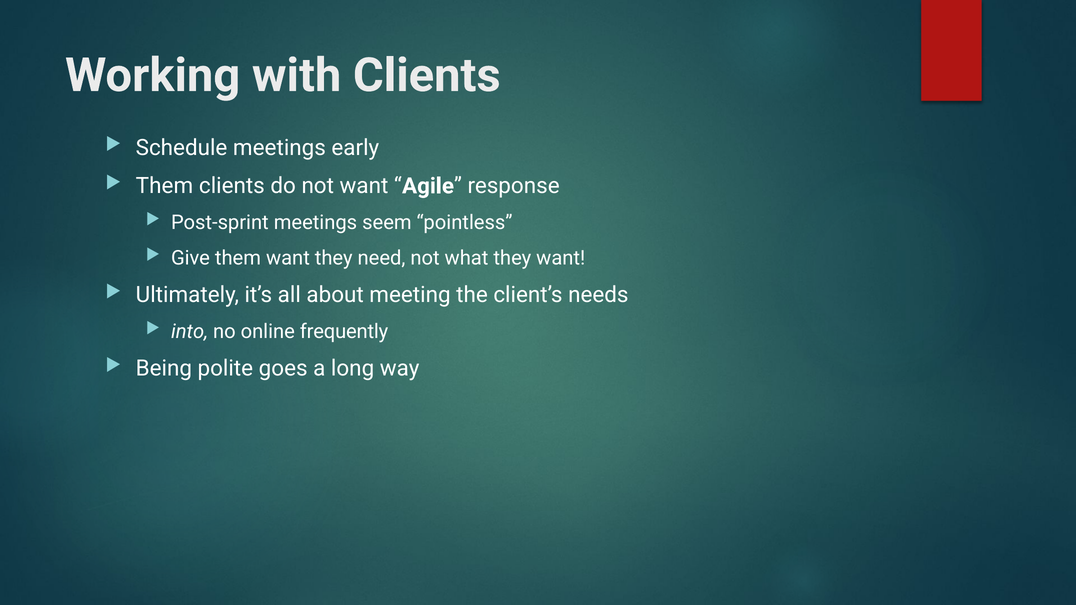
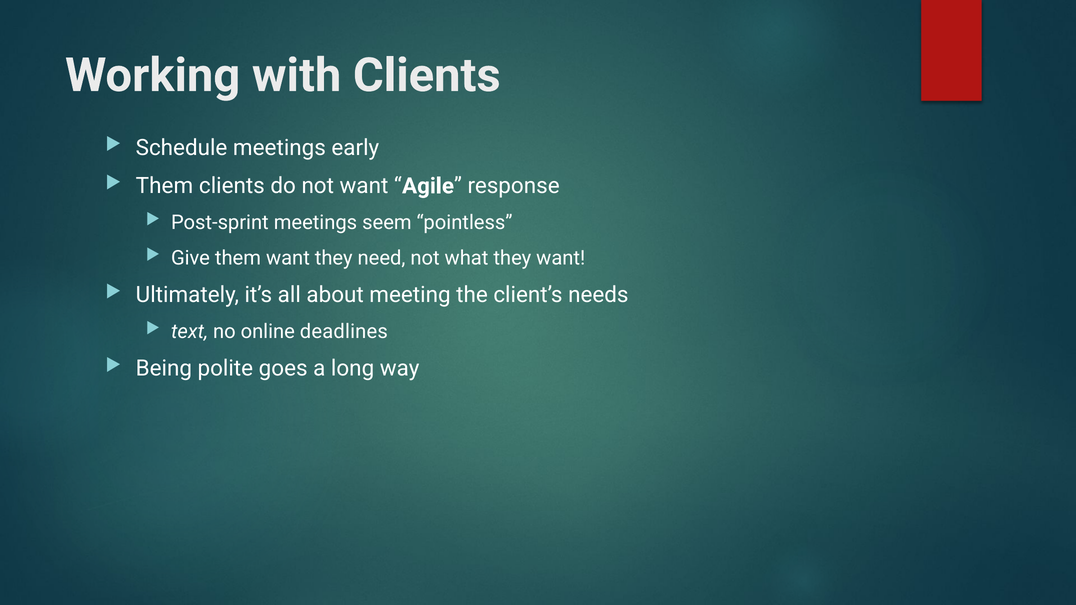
into: into -> text
frequently: frequently -> deadlines
